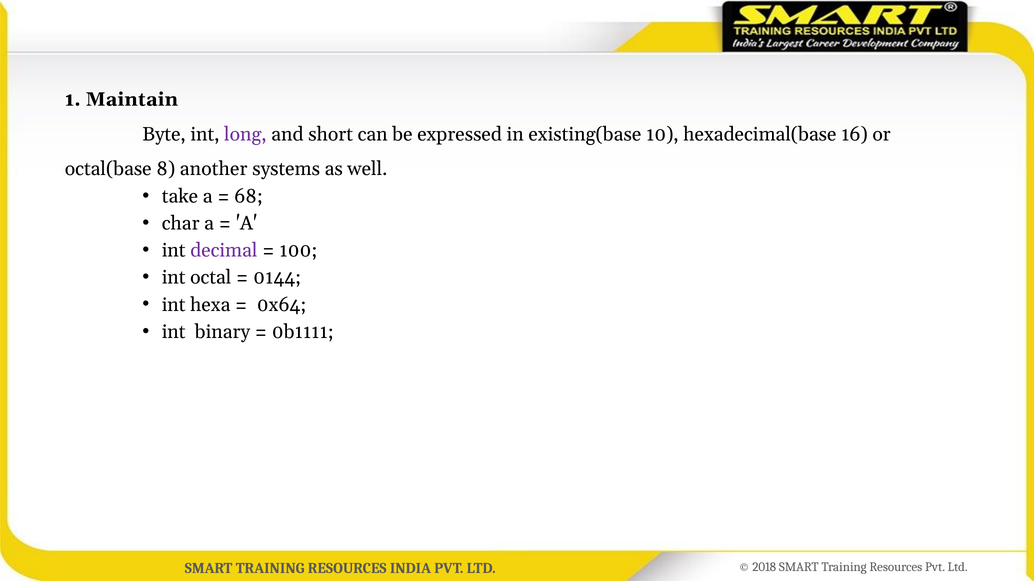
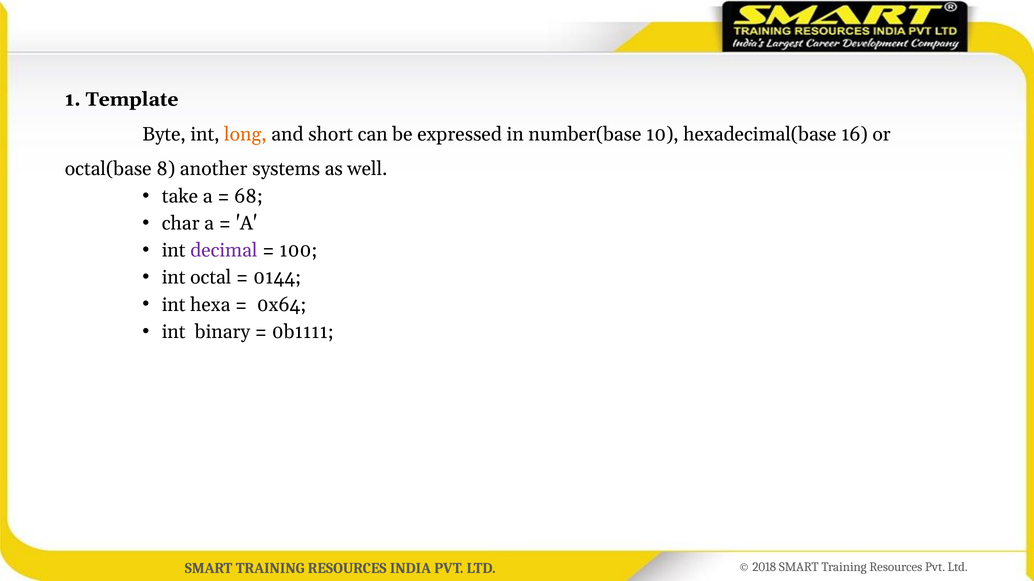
Maintain: Maintain -> Template
long colour: purple -> orange
existing(base: existing(base -> number(base
